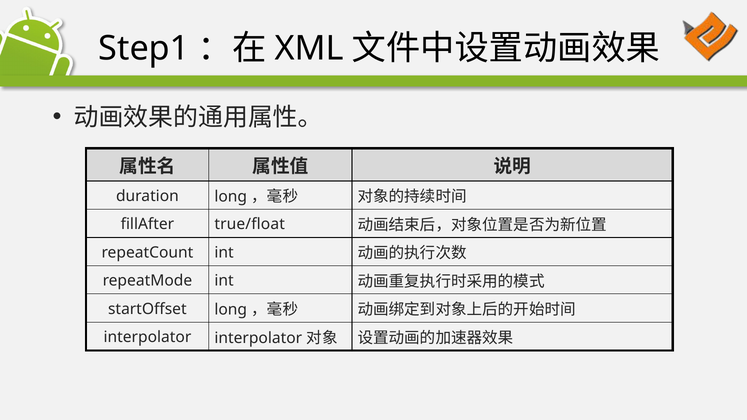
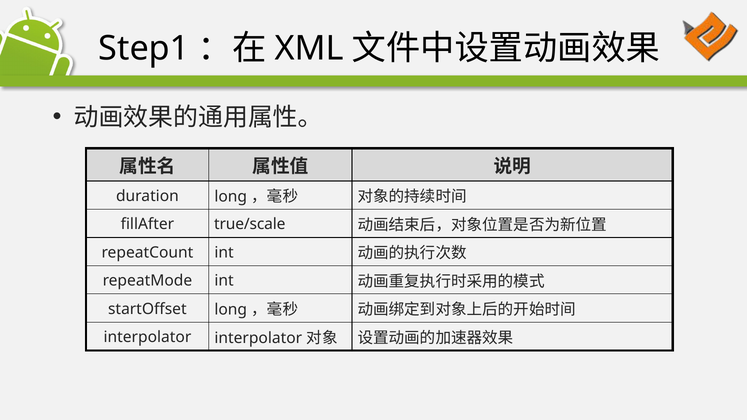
true/float: true/float -> true/scale
